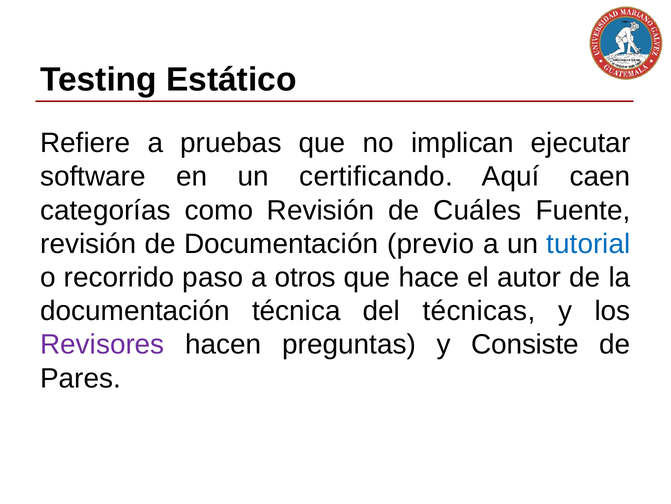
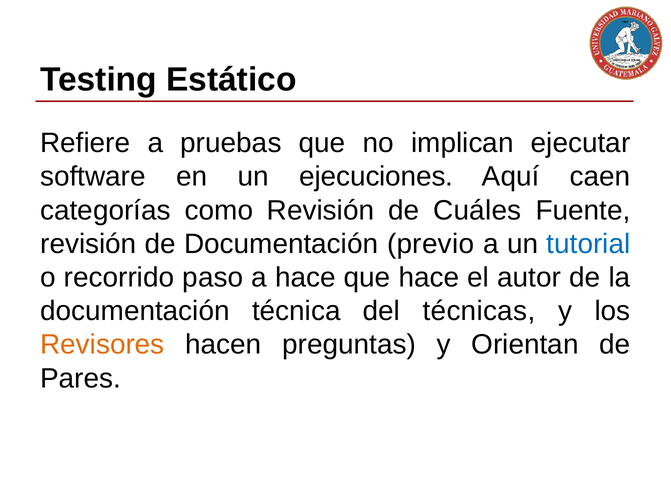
certificando: certificando -> ejecuciones
a otros: otros -> hace
Revisores colour: purple -> orange
Consiste: Consiste -> Orientan
